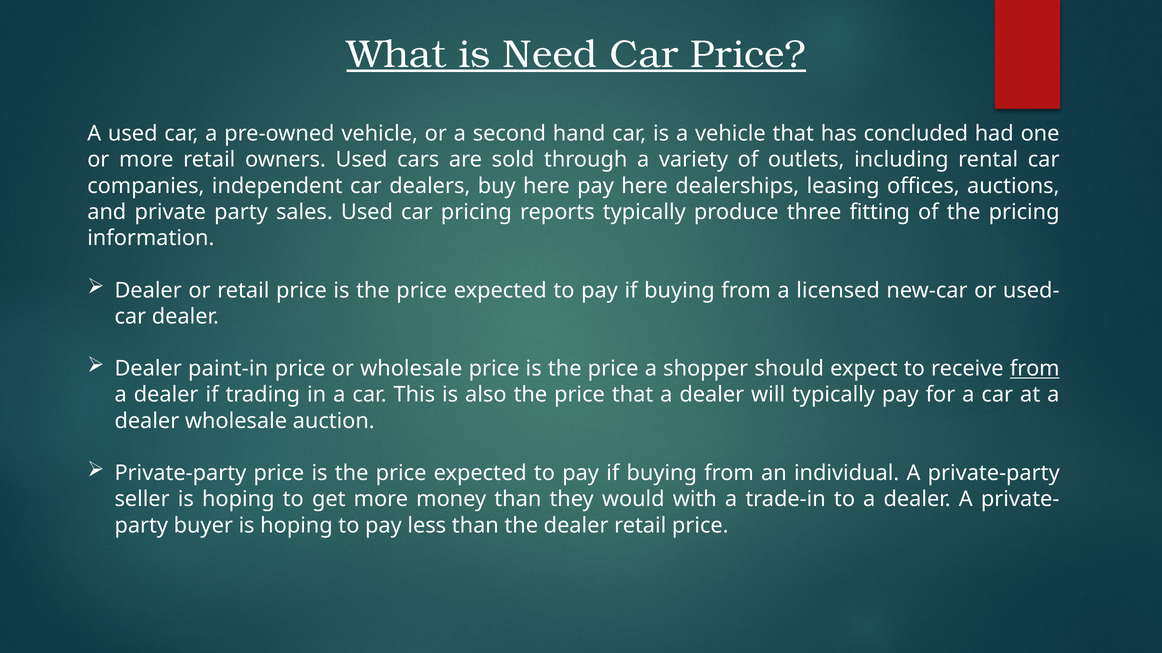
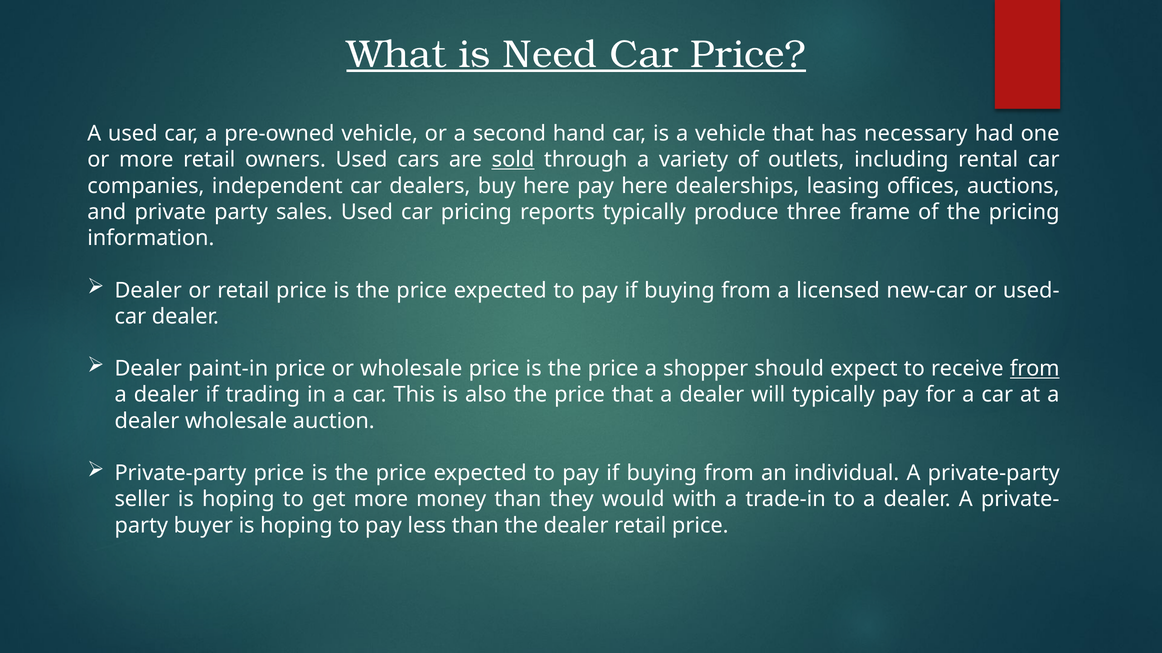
concluded: concluded -> necessary
sold underline: none -> present
fitting: fitting -> frame
